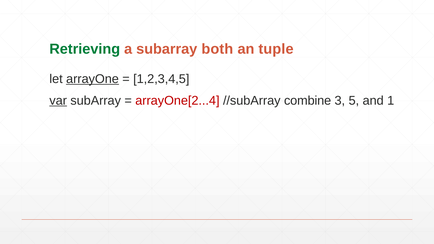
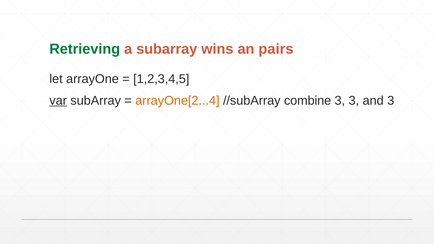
both: both -> wins
tuple: tuple -> pairs
arrayOne underline: present -> none
arrayOne[2...4 colour: red -> orange
3 5: 5 -> 3
and 1: 1 -> 3
